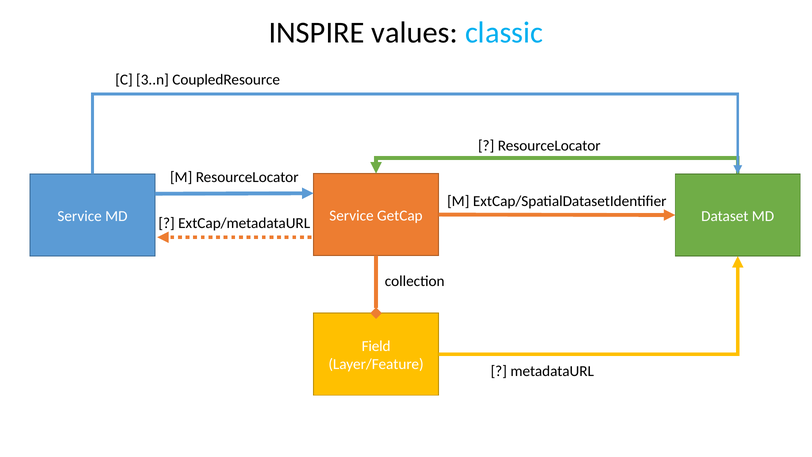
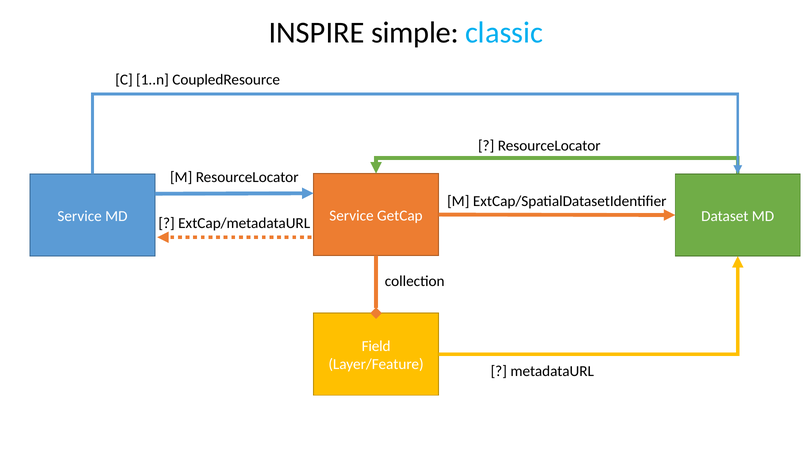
values: values -> simple
3..n: 3..n -> 1..n
